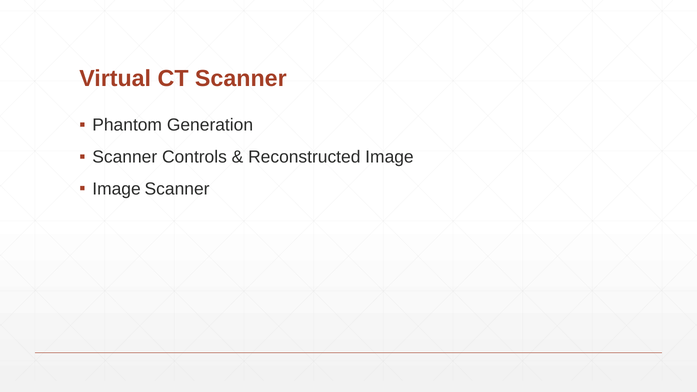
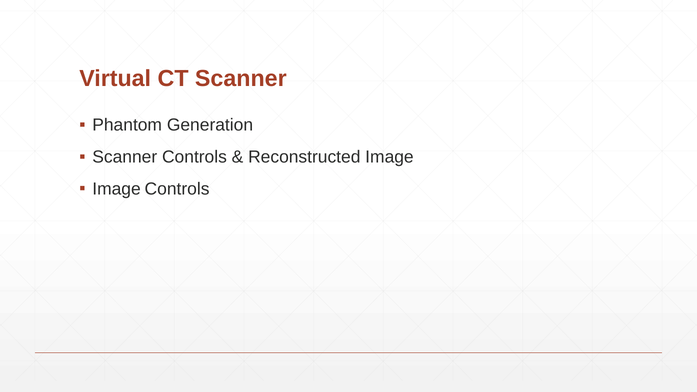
Image Scanner: Scanner -> Controls
